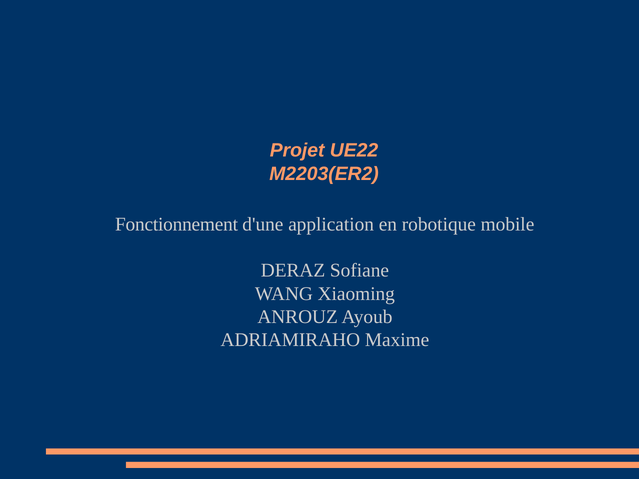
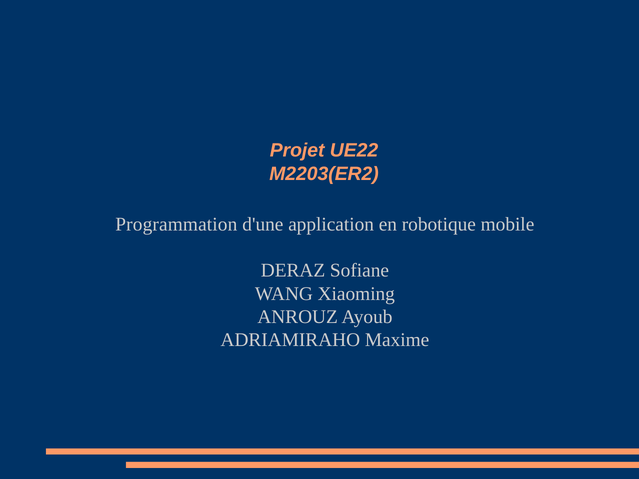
Fonctionnement: Fonctionnement -> Programmation
